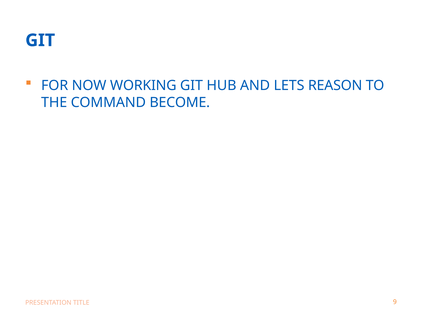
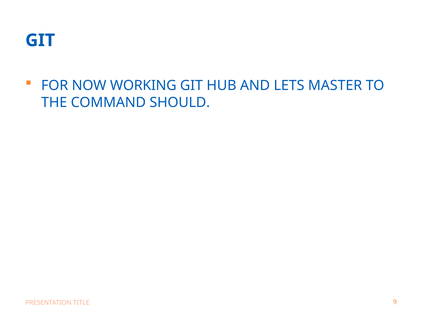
REASON: REASON -> MASTER
BECOME: BECOME -> SHOULD
